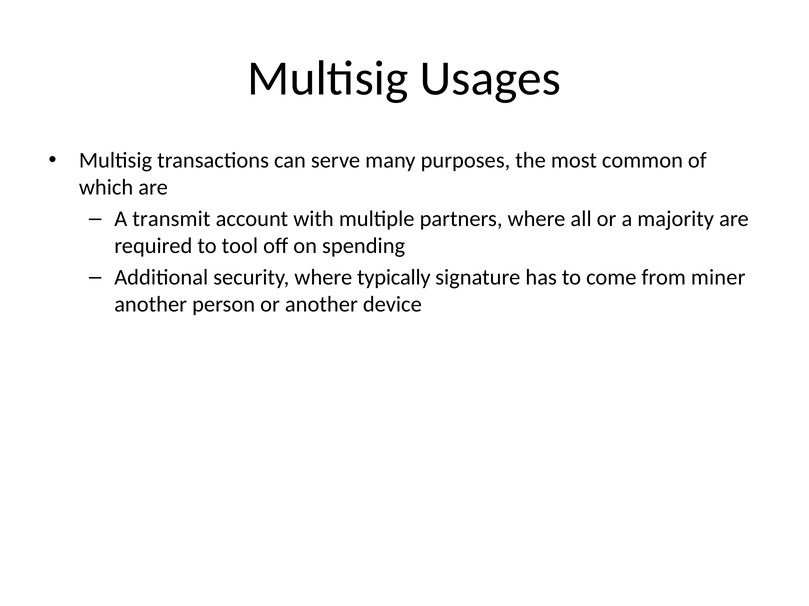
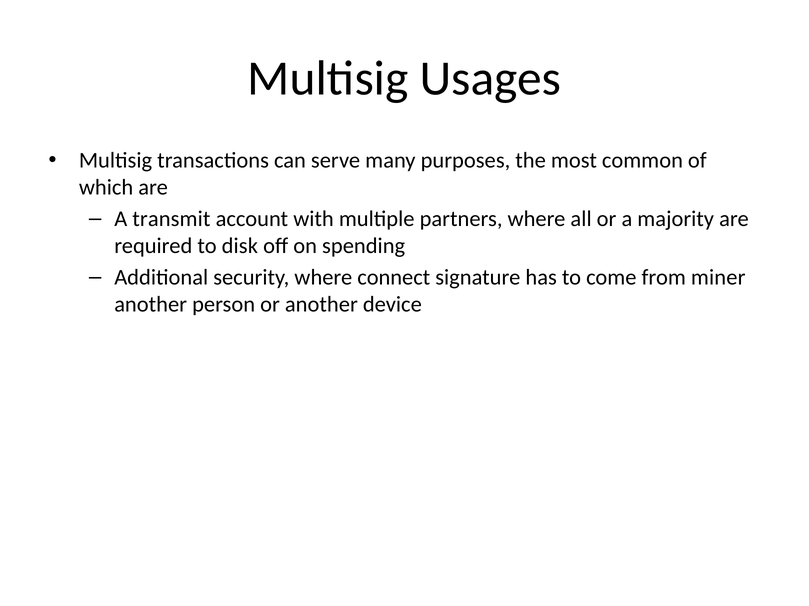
tool: tool -> disk
typically: typically -> connect
